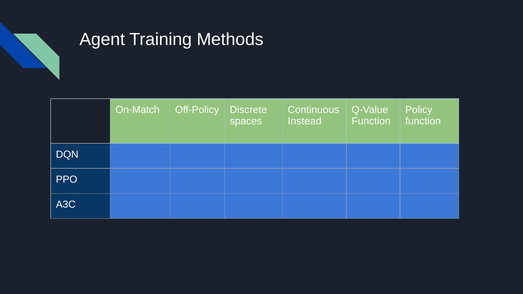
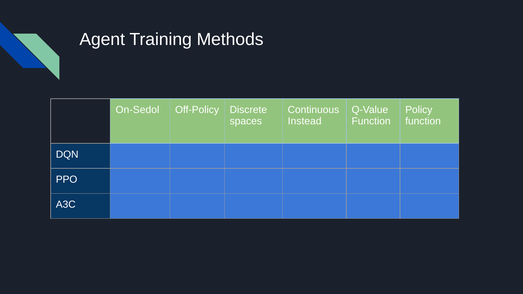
On-Match: On-Match -> On-Sedol
